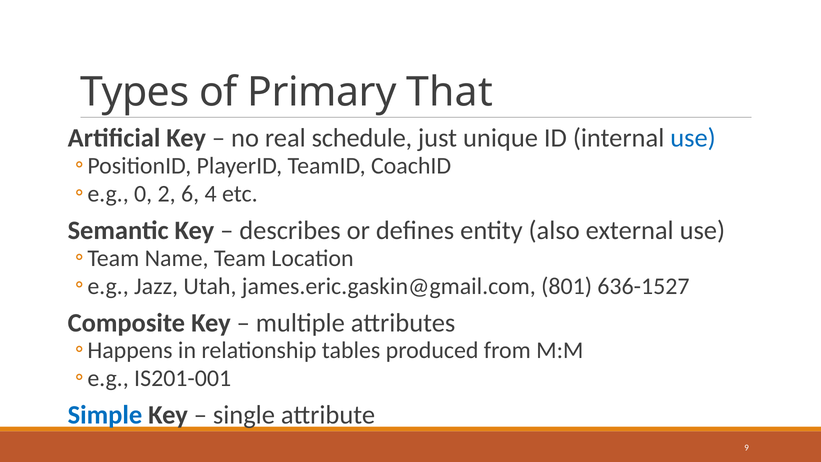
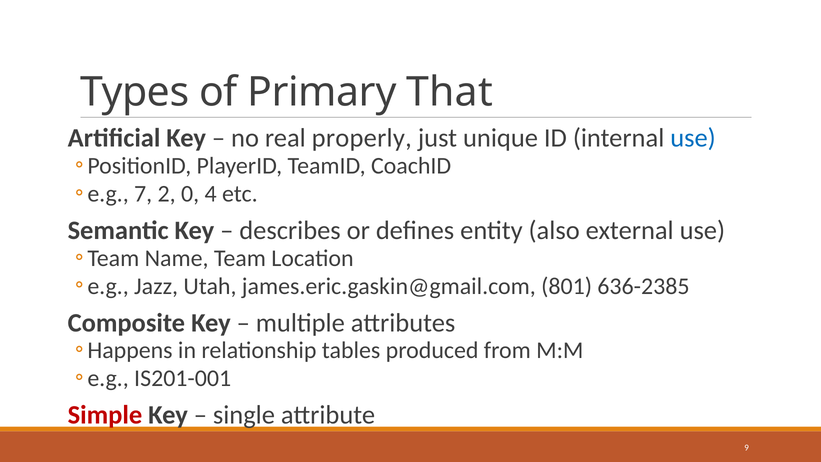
schedule: schedule -> properly
0: 0 -> 7
6: 6 -> 0
636-1527: 636-1527 -> 636-2385
Simple colour: blue -> red
